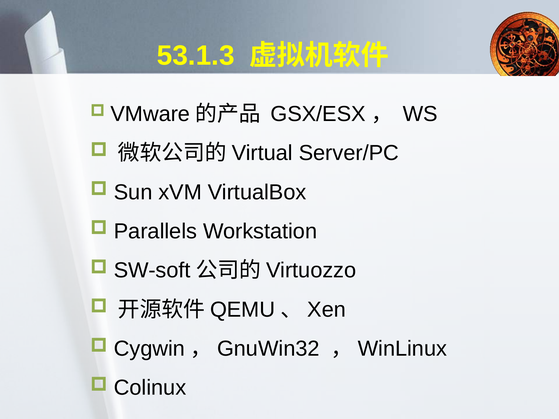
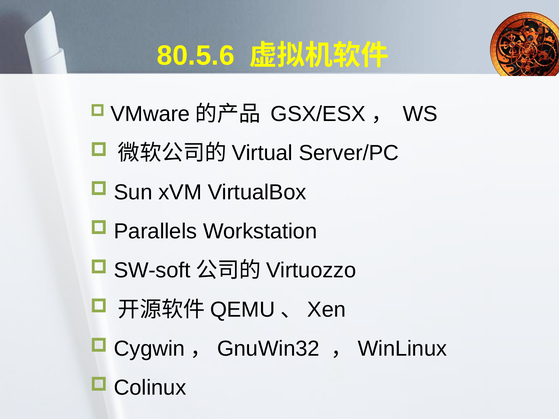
53.1.3: 53.1.3 -> 80.5.6
